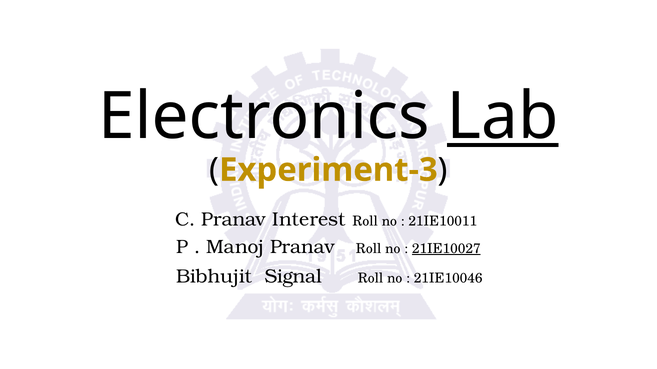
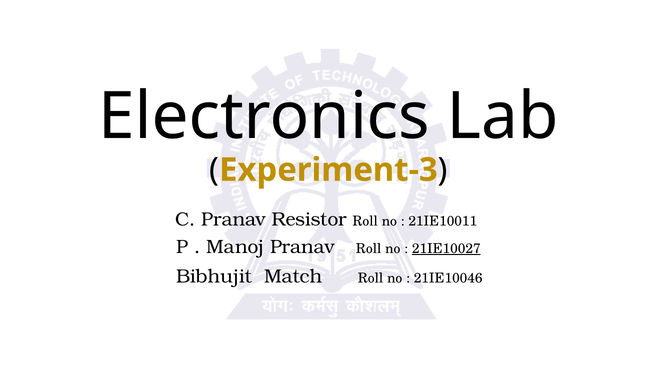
Lab underline: present -> none
Interest: Interest -> Resistor
Signal: Signal -> Match
